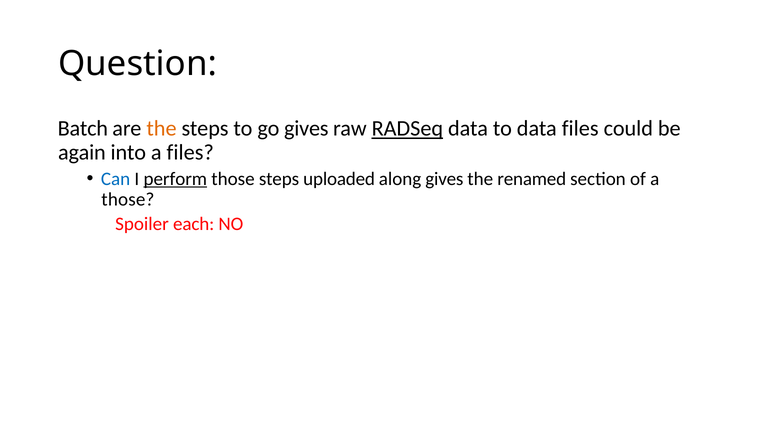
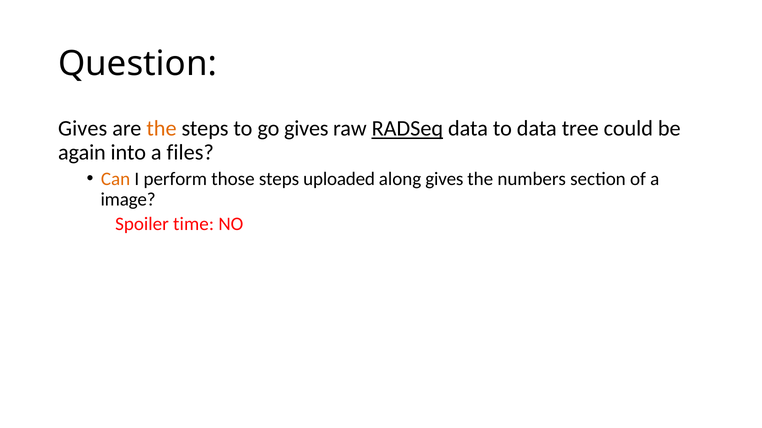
Batch at (83, 129): Batch -> Gives
data files: files -> tree
Can colour: blue -> orange
perform underline: present -> none
renamed: renamed -> numbers
those at (128, 200): those -> image
each: each -> time
